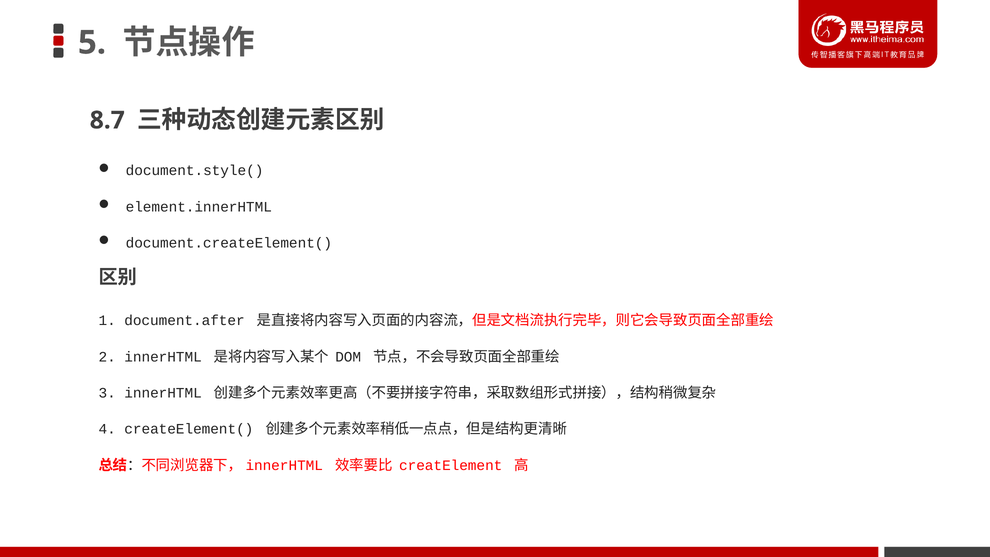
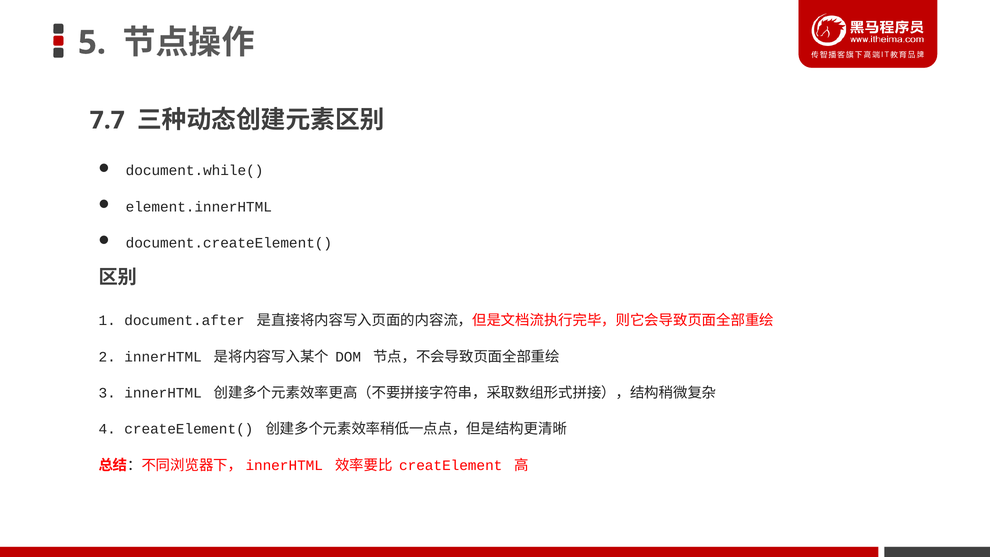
8.7: 8.7 -> 7.7
document.style(: document.style( -> document.while(
